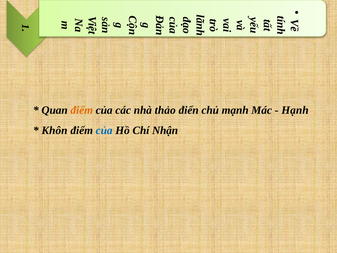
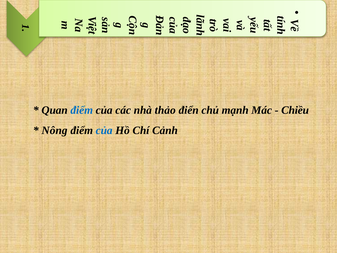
điểm at (82, 110) colour: orange -> blue
Hạnh: Hạnh -> Chiều
Khôn: Khôn -> Nông
Nhận: Nhận -> Cảnh
